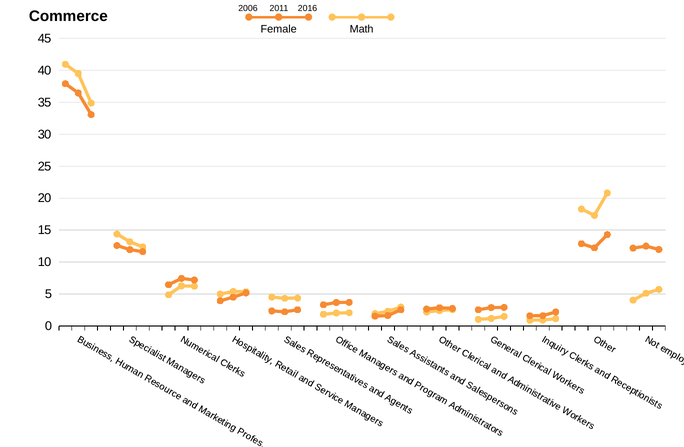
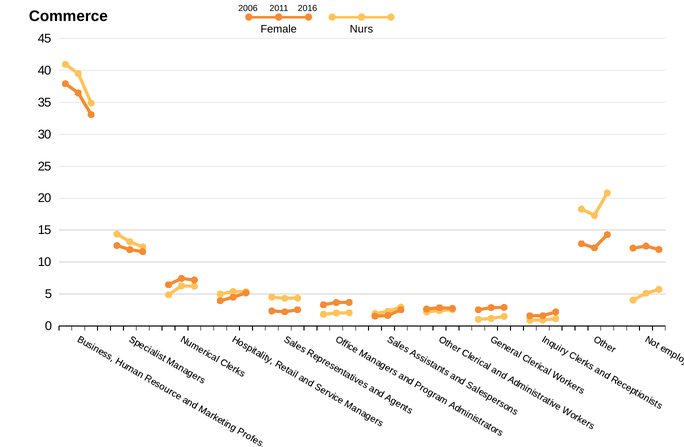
Math: Math -> Nurs
